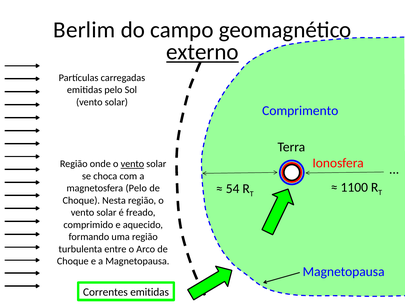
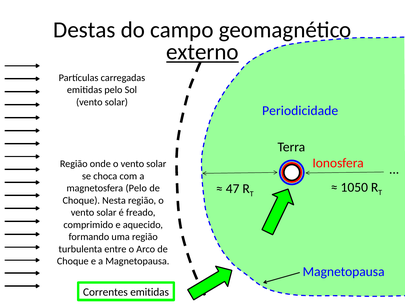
Berlim: Berlim -> Destas
Comprimento: Comprimento -> Periodicidade
vento at (132, 164) underline: present -> none
54: 54 -> 47
1100: 1100 -> 1050
